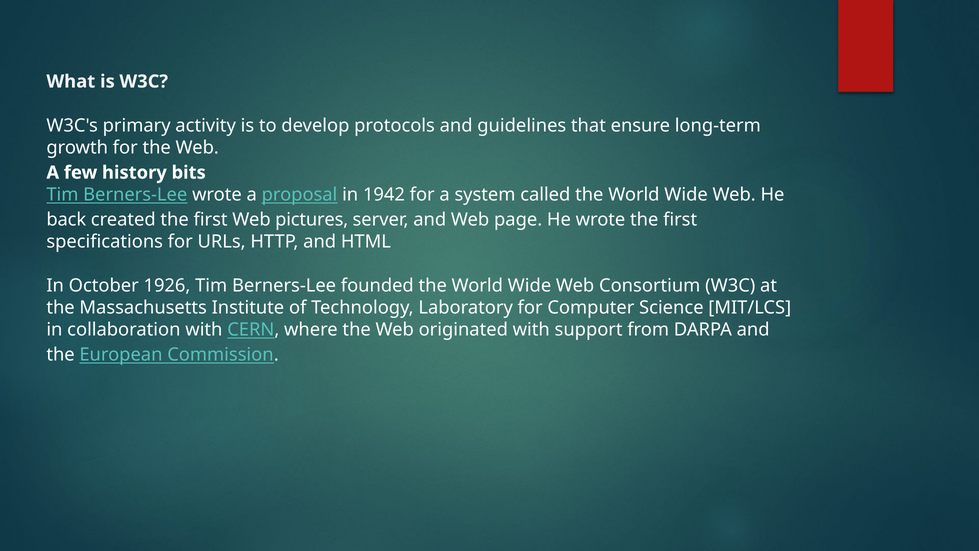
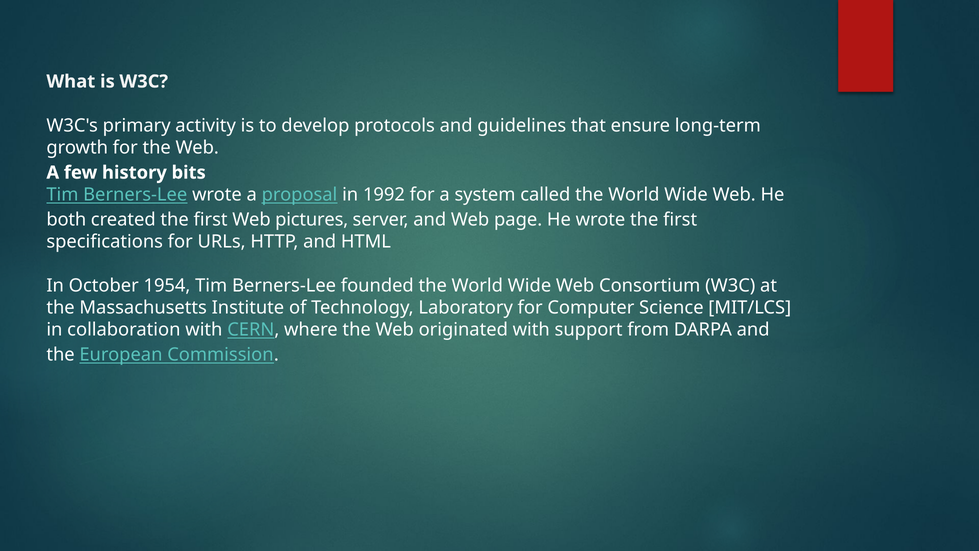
1942: 1942 -> 1992
back: back -> both
1926: 1926 -> 1954
